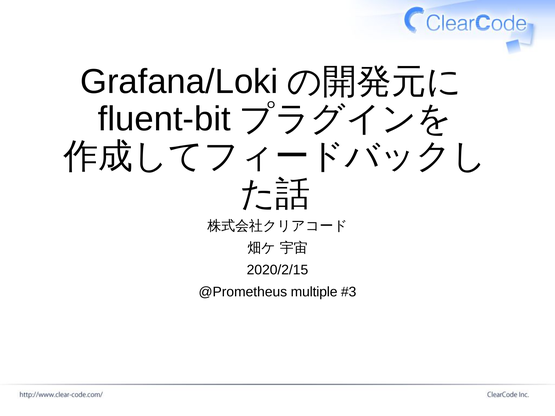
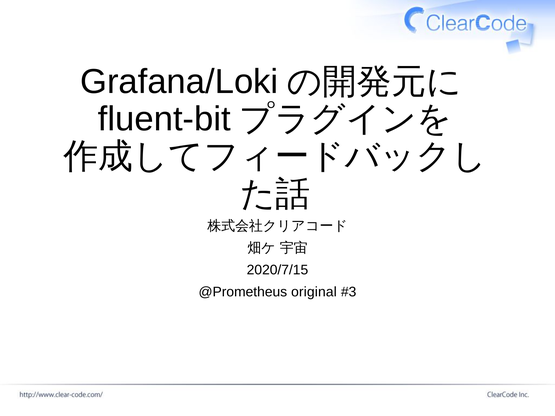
2020/2/15: 2020/2/15 -> 2020/7/15
multiple: multiple -> original
